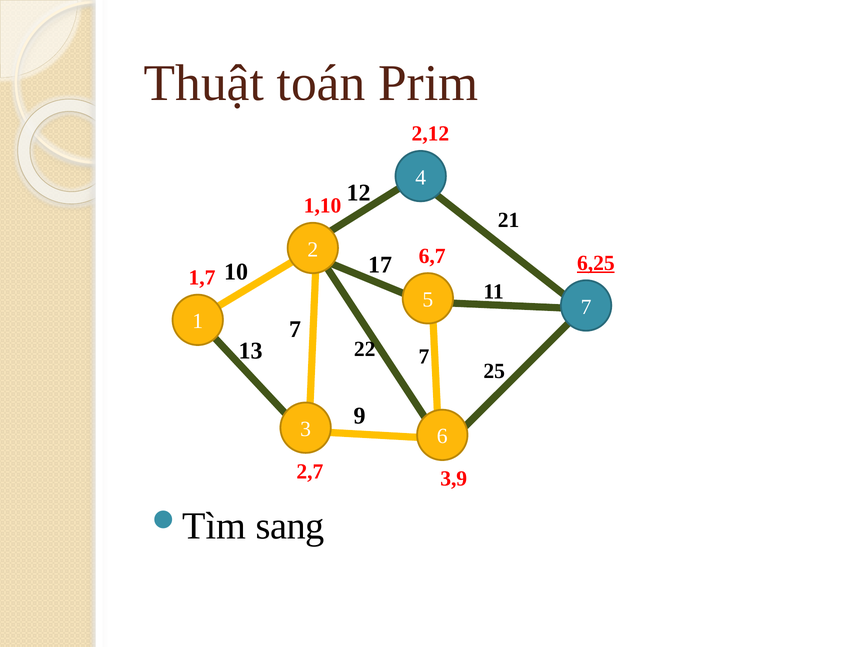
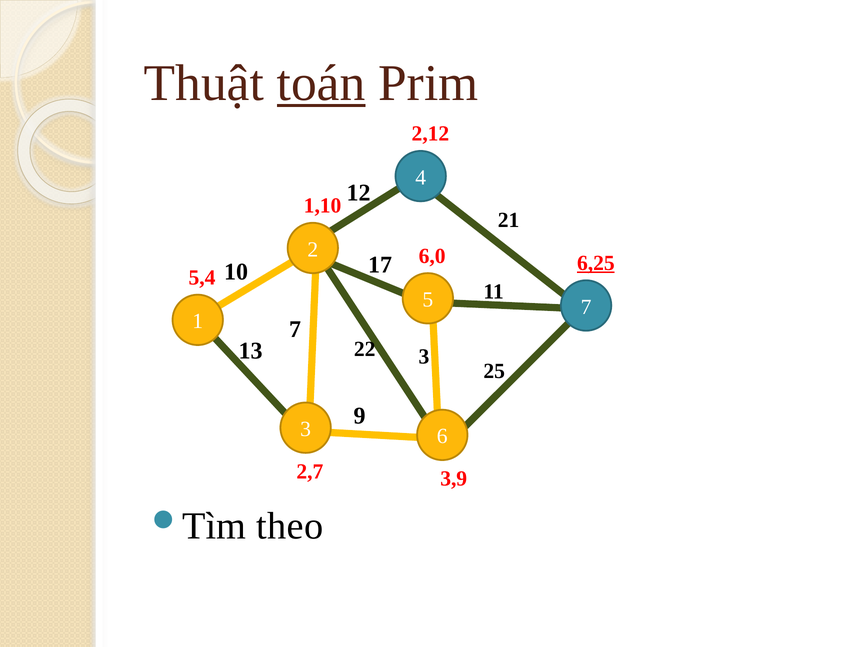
toán underline: none -> present
6,7: 6,7 -> 6,0
1,7: 1,7 -> 5,4
22 7: 7 -> 3
sang: sang -> theo
